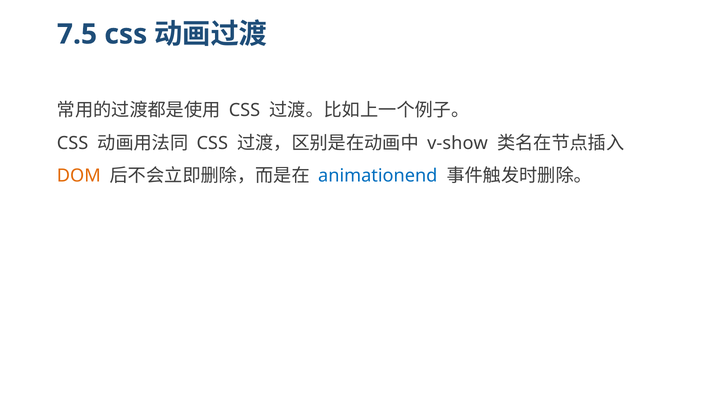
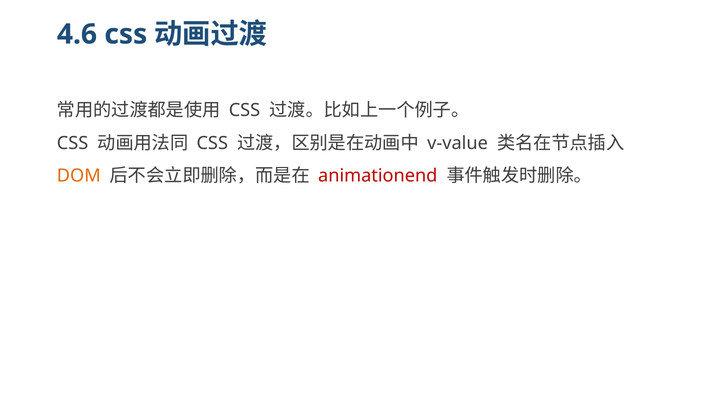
7.5: 7.5 -> 4.6
v-show: v-show -> v-value
animationend colour: blue -> red
